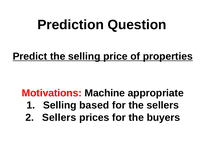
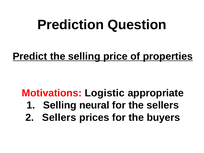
Machine: Machine -> Logistic
based: based -> neural
